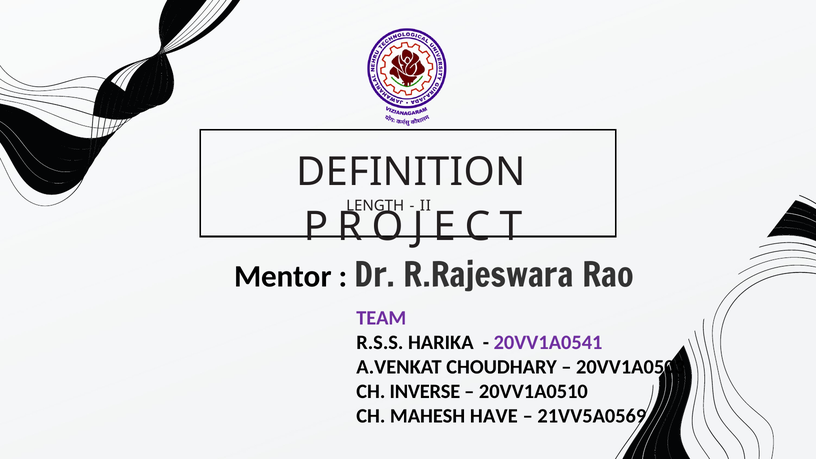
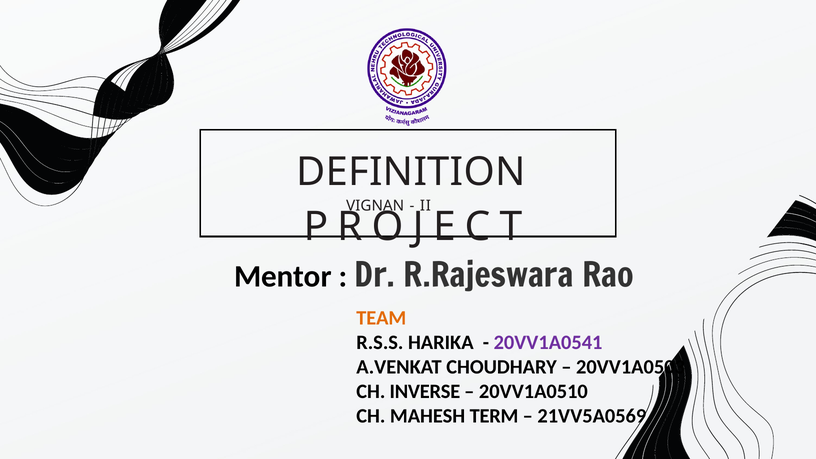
LENGTH: LENGTH -> VIGNAN
TEAM colour: purple -> orange
HAVE: HAVE -> TERM
